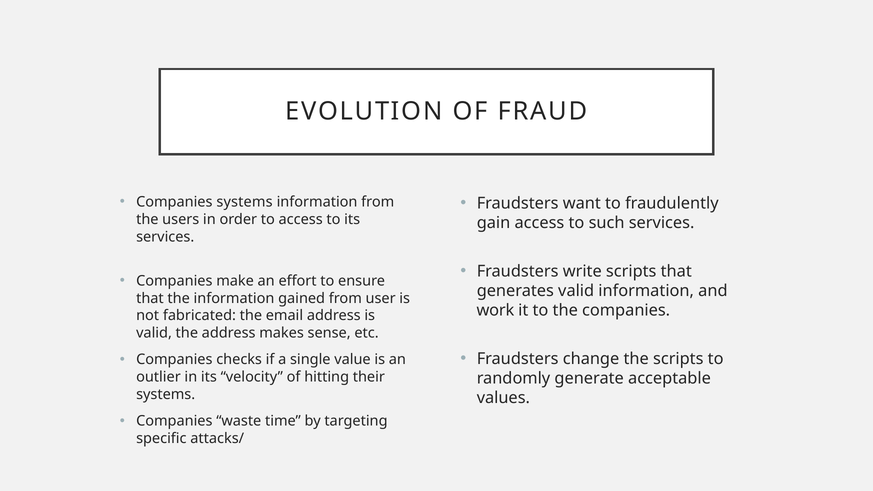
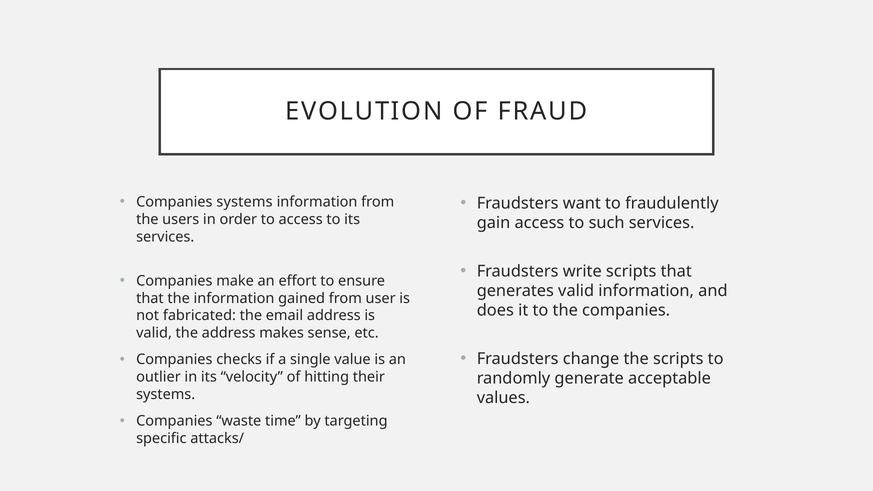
work: work -> does
